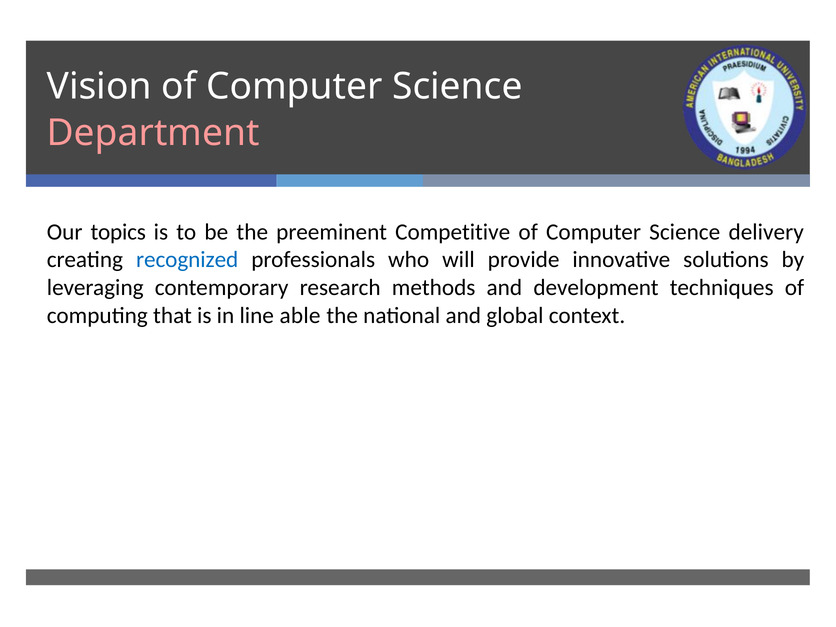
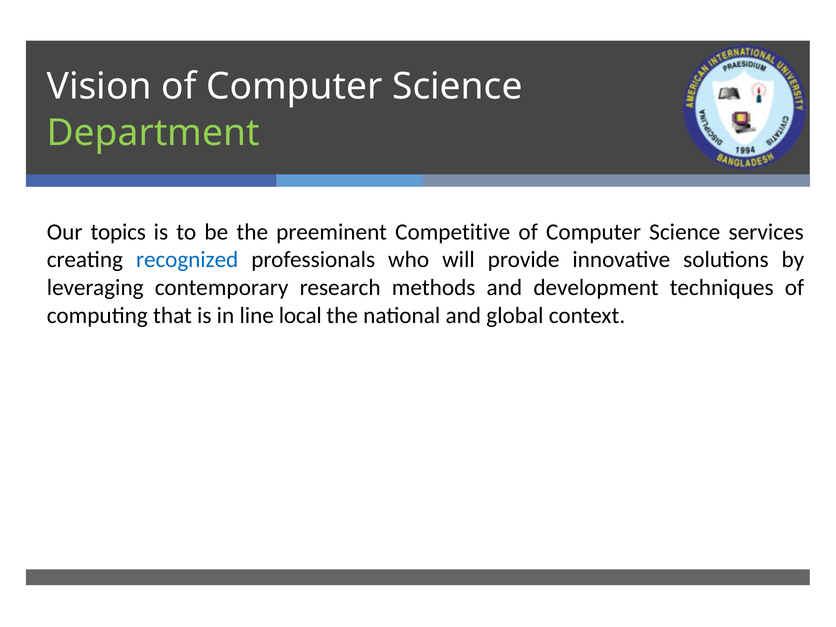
Department colour: pink -> light green
delivery: delivery -> services
able: able -> local
